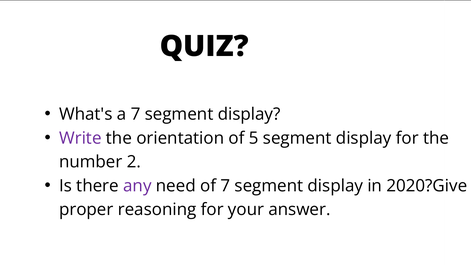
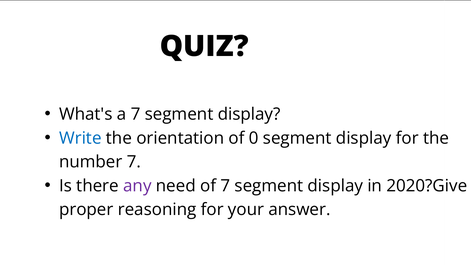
Write colour: purple -> blue
5: 5 -> 0
number 2: 2 -> 7
